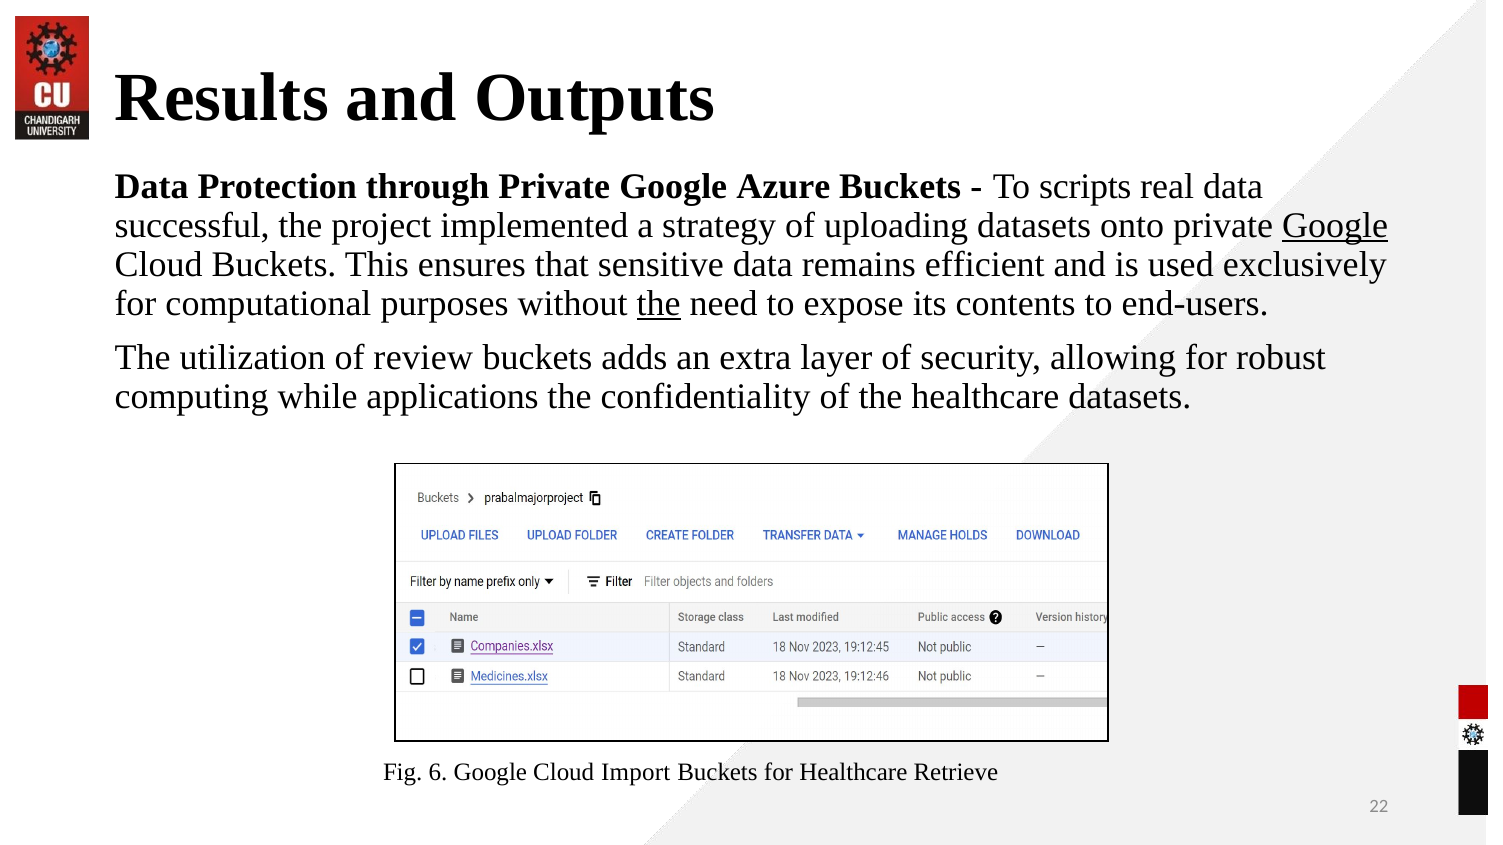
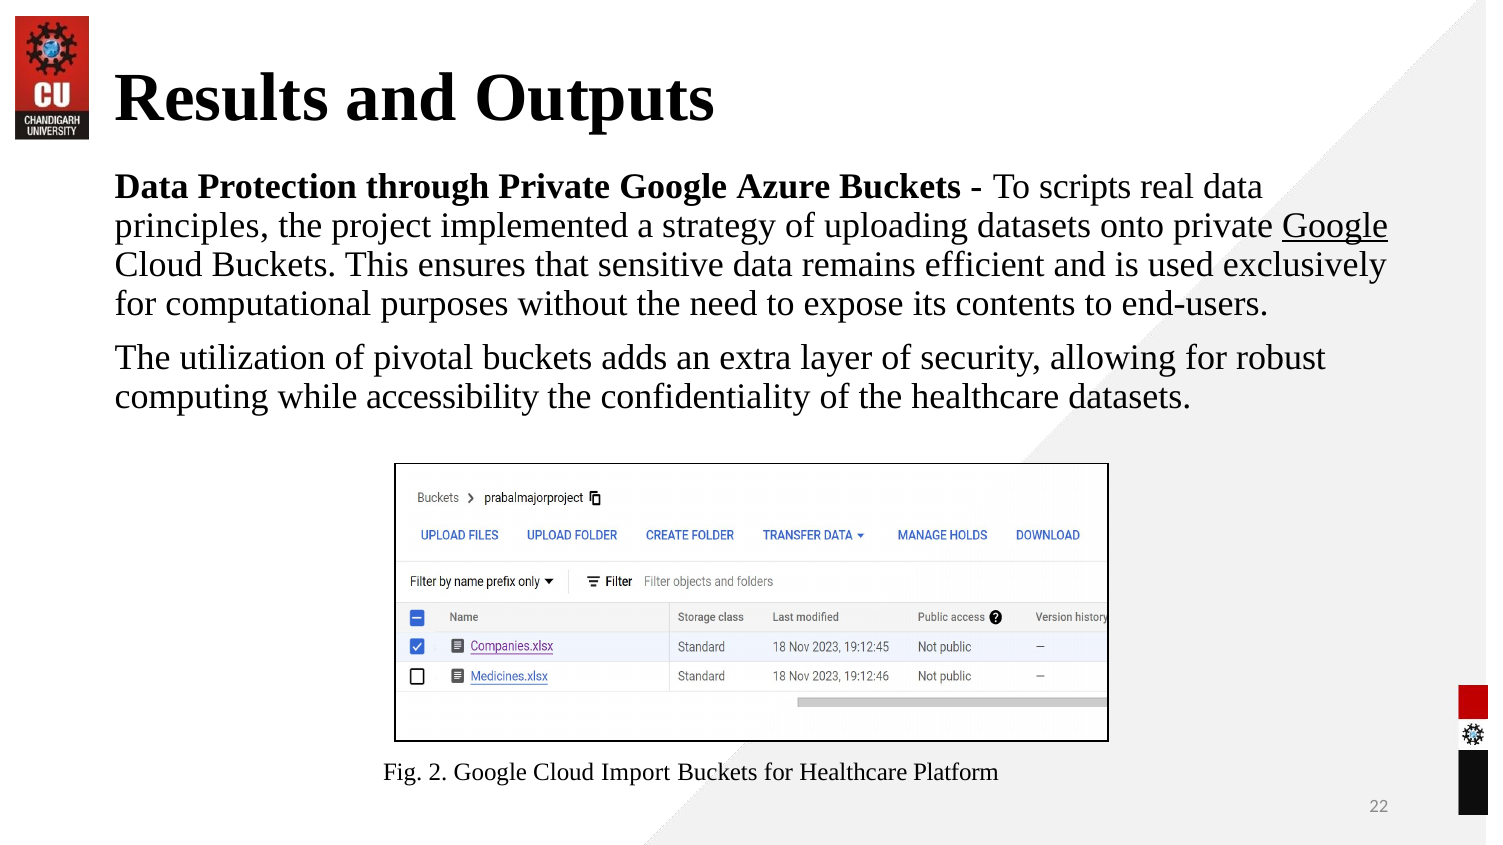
successful: successful -> principles
the at (659, 304) underline: present -> none
review: review -> pivotal
applications: applications -> accessibility
6: 6 -> 2
Retrieve: Retrieve -> Platform
